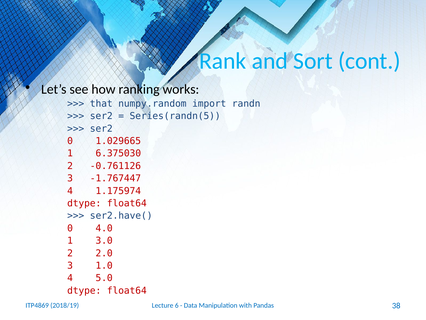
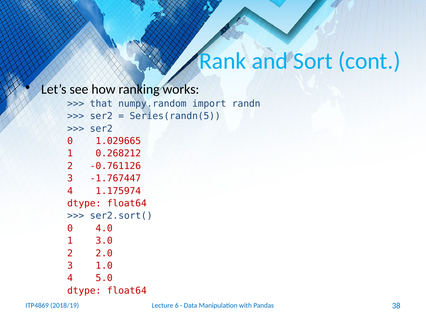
6.375030: 6.375030 -> 0.268212
ser2.have(: ser2.have( -> ser2.sort(
